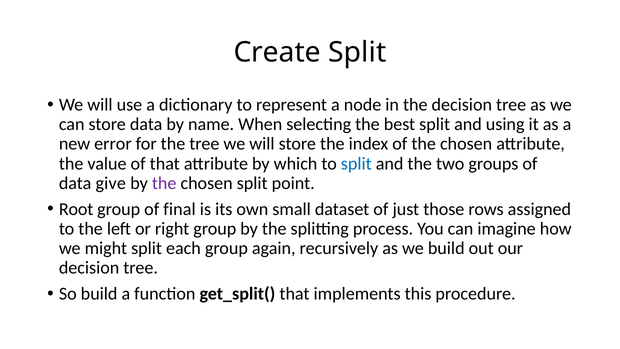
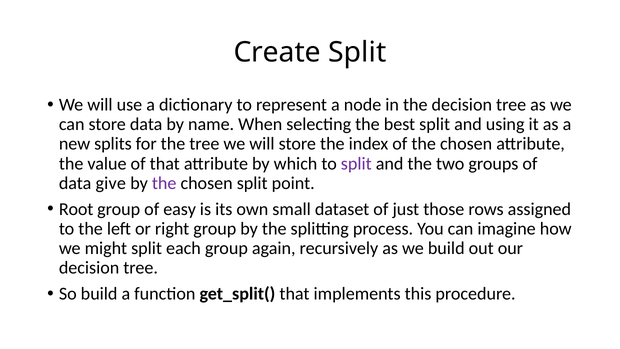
error: error -> splits
split at (356, 163) colour: blue -> purple
final: final -> easy
